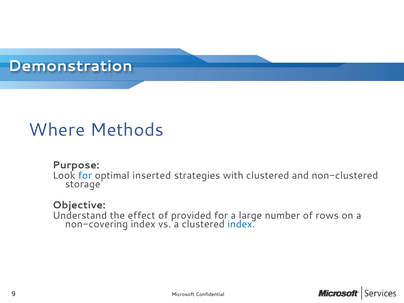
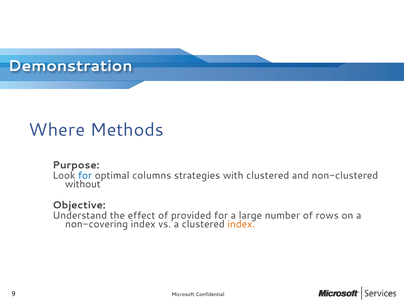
inserted: inserted -> columns
storage: storage -> without
index at (241, 224) colour: blue -> orange
